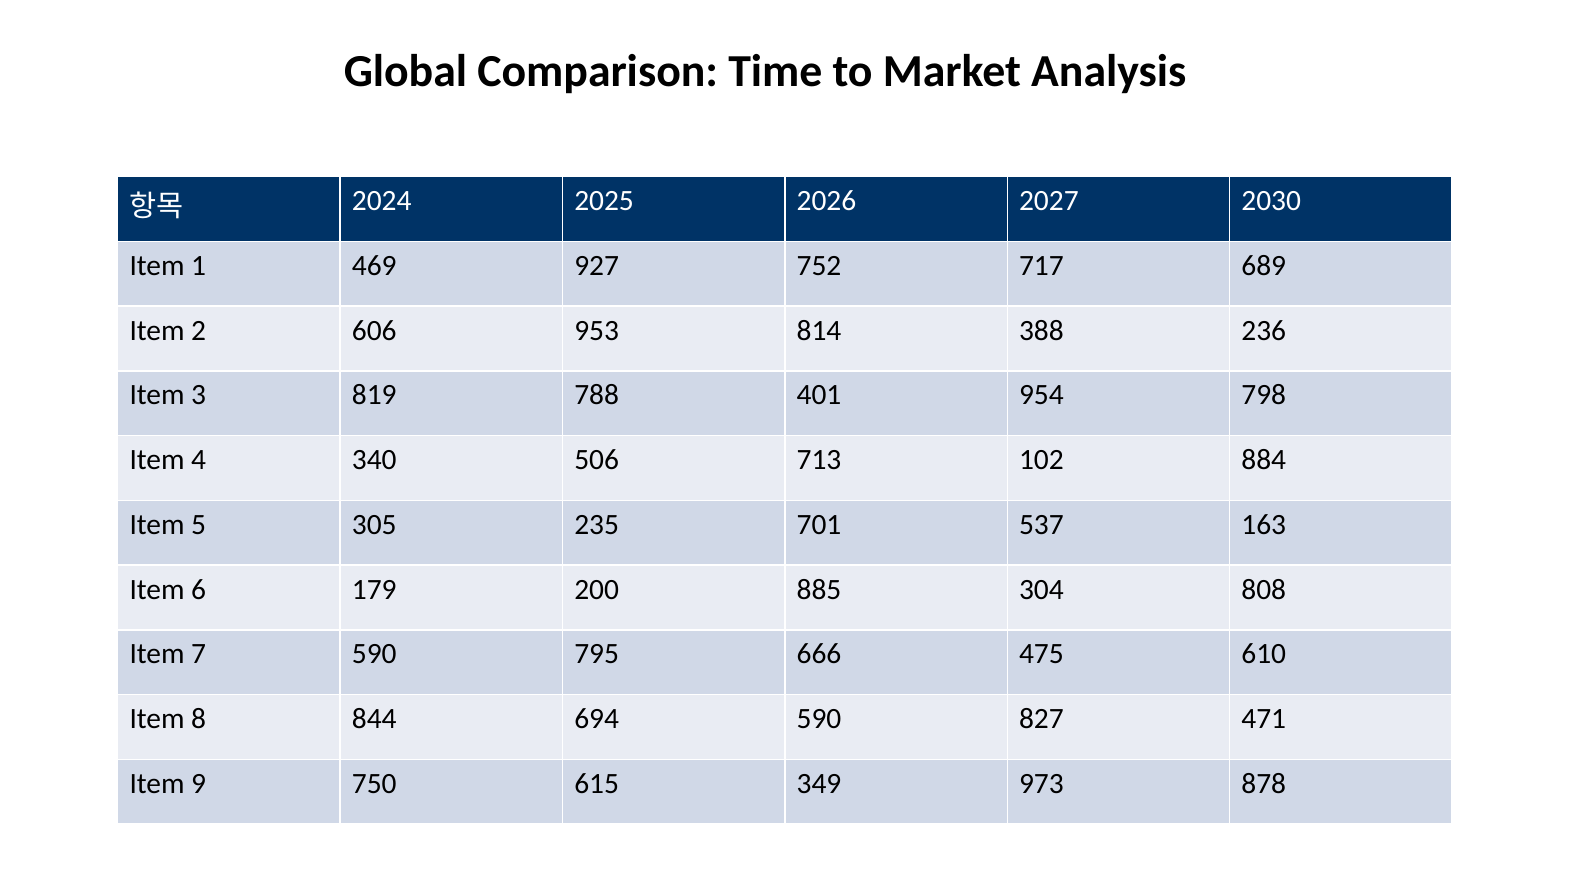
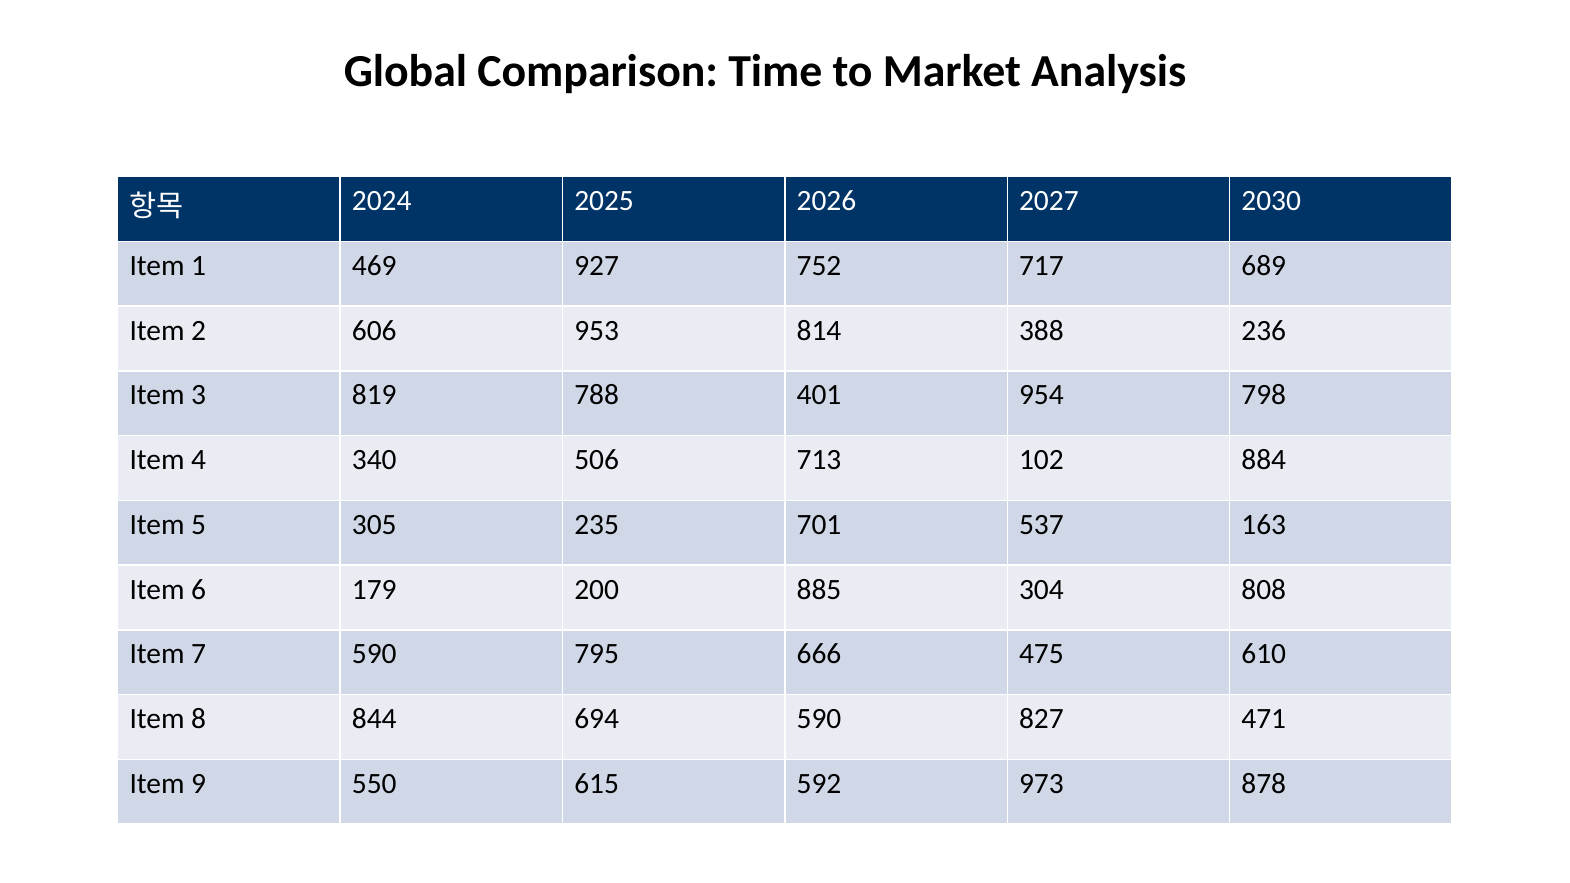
750: 750 -> 550
349: 349 -> 592
